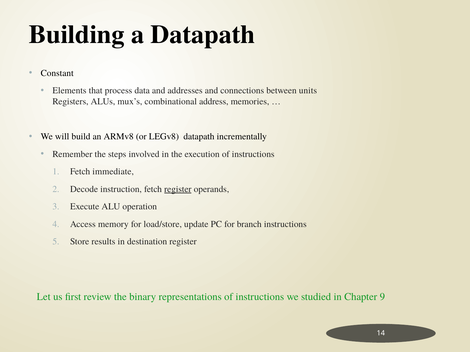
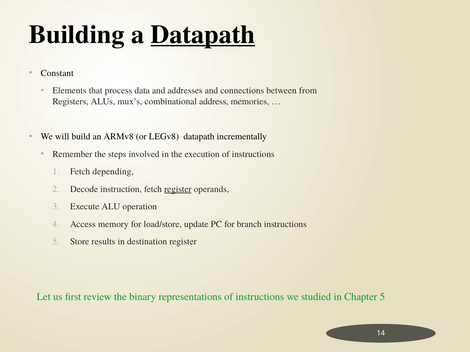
Datapath at (203, 34) underline: none -> present
units: units -> from
immediate: immediate -> depending
Chapter 9: 9 -> 5
